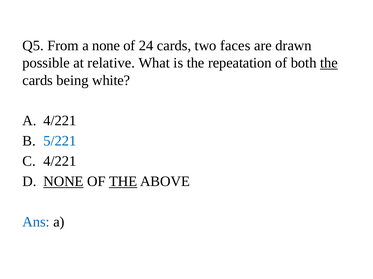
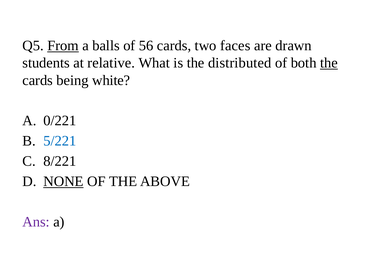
From underline: none -> present
a none: none -> balls
24: 24 -> 56
possible: possible -> students
repeatation: repeatation -> distributed
A 4/221: 4/221 -> 0/221
4/221 at (60, 162): 4/221 -> 8/221
THE at (123, 182) underline: present -> none
Ans colour: blue -> purple
